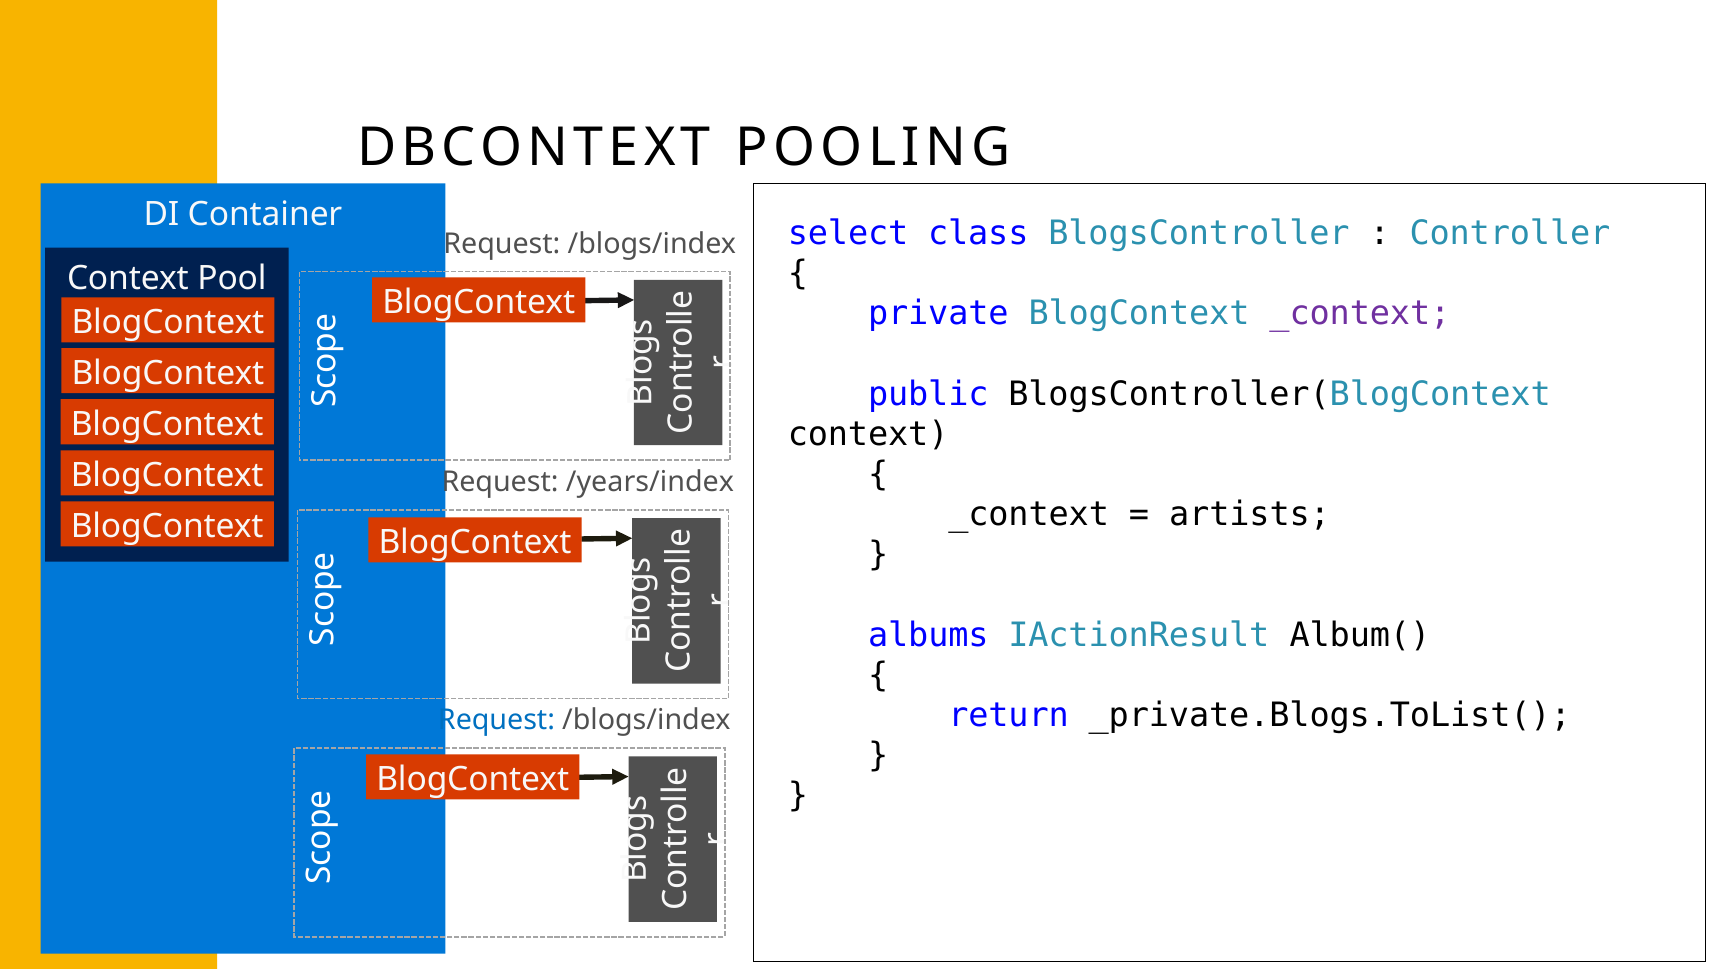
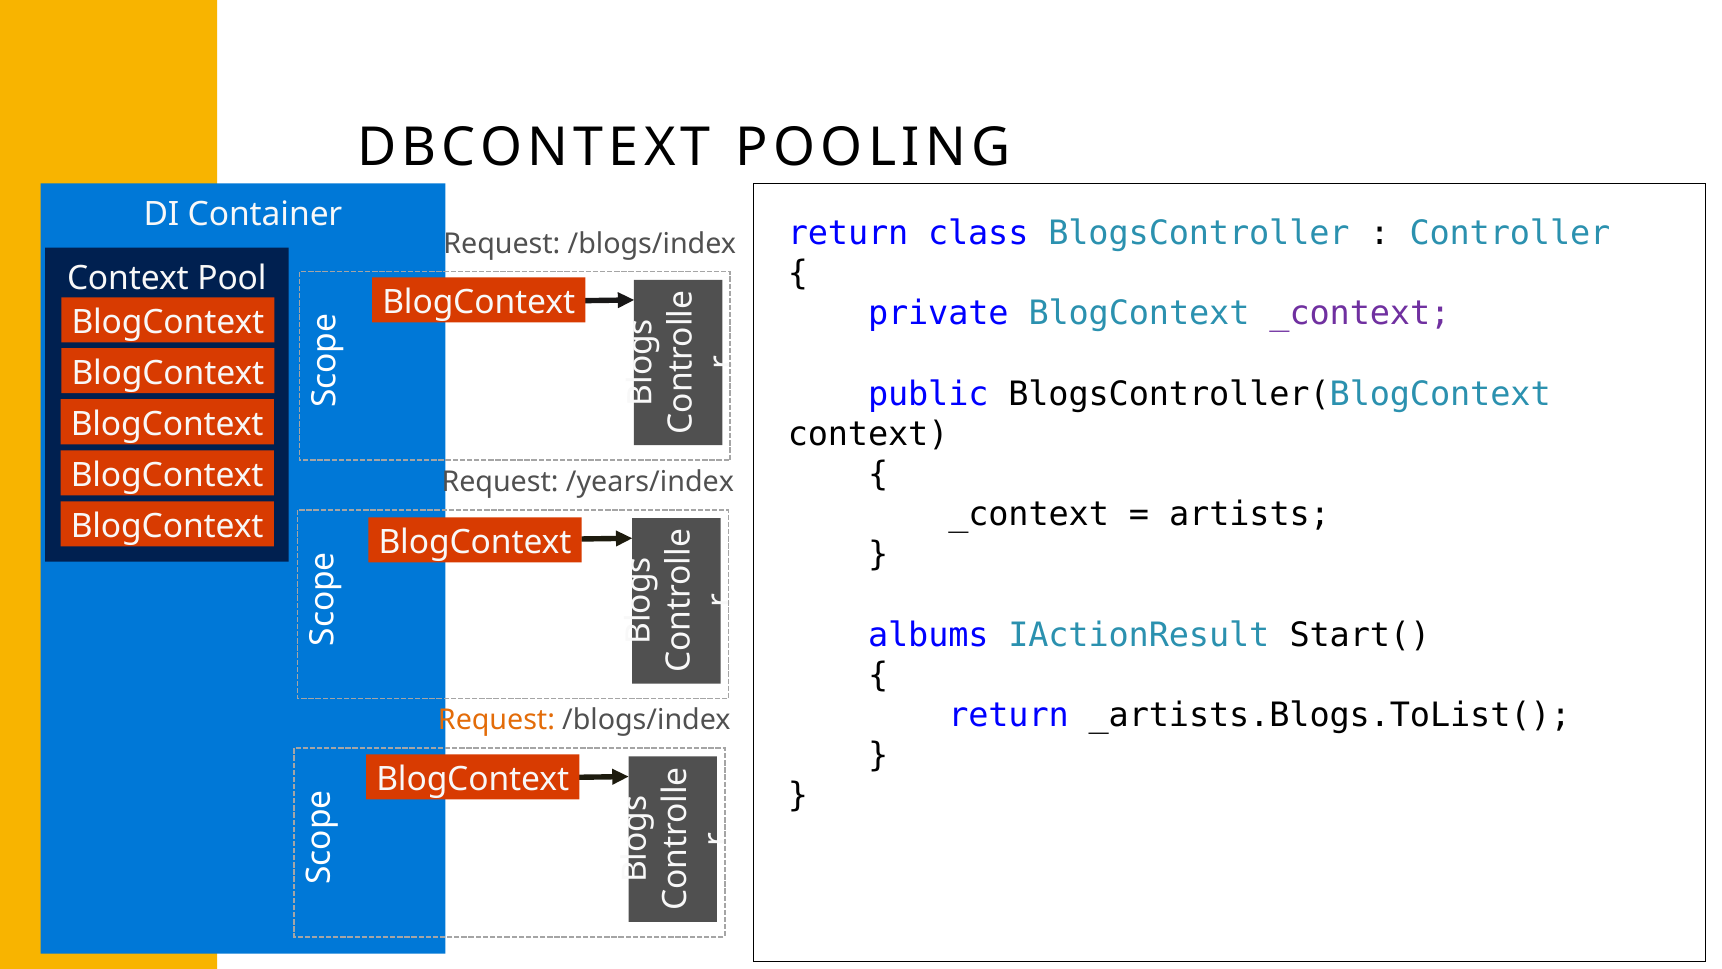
Container select: select -> return
Album(: Album( -> Start(
_private.Blogs.ToList(: _private.Blogs.ToList( -> _artists.Blogs.ToList(
Request at (496, 720) colour: blue -> orange
